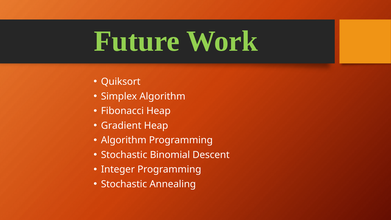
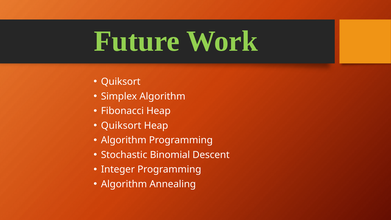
Gradient at (121, 126): Gradient -> Quiksort
Stochastic at (124, 184): Stochastic -> Algorithm
